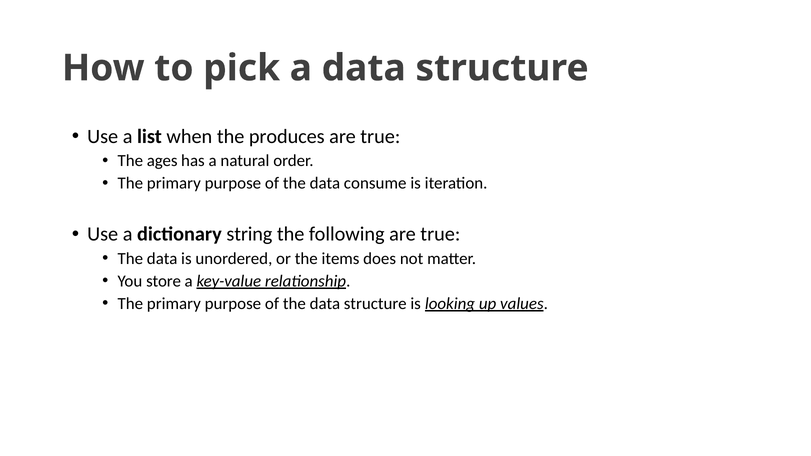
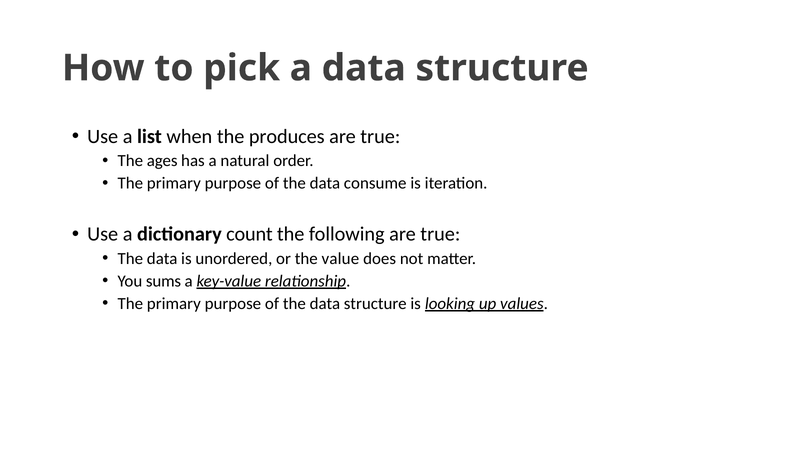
string: string -> count
items: items -> value
store: store -> sums
